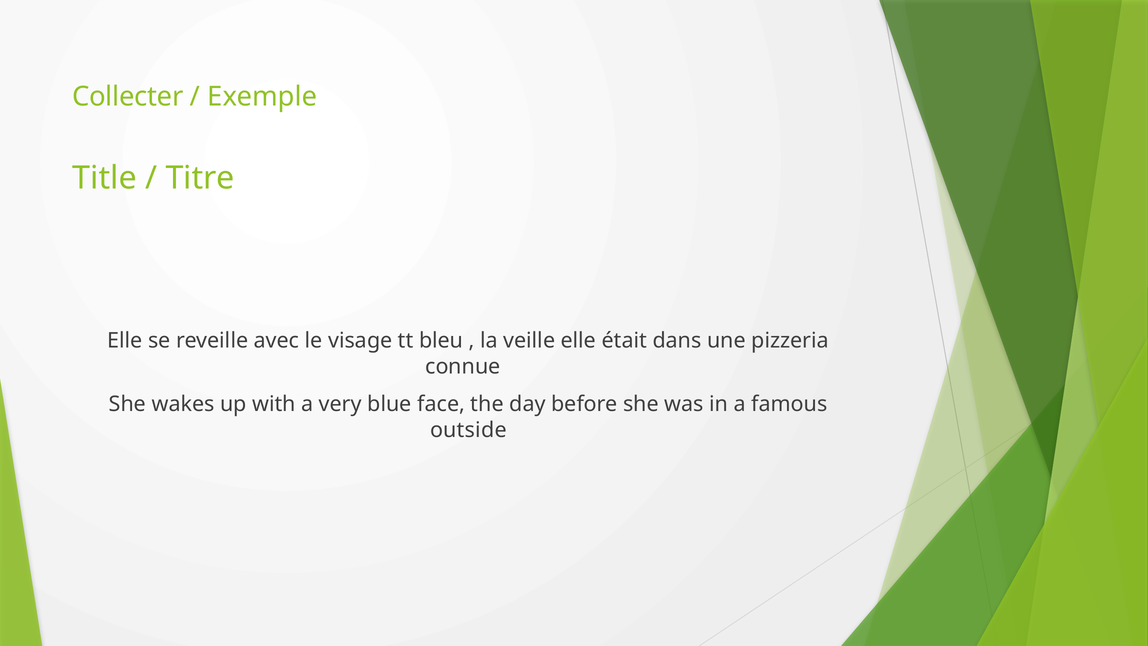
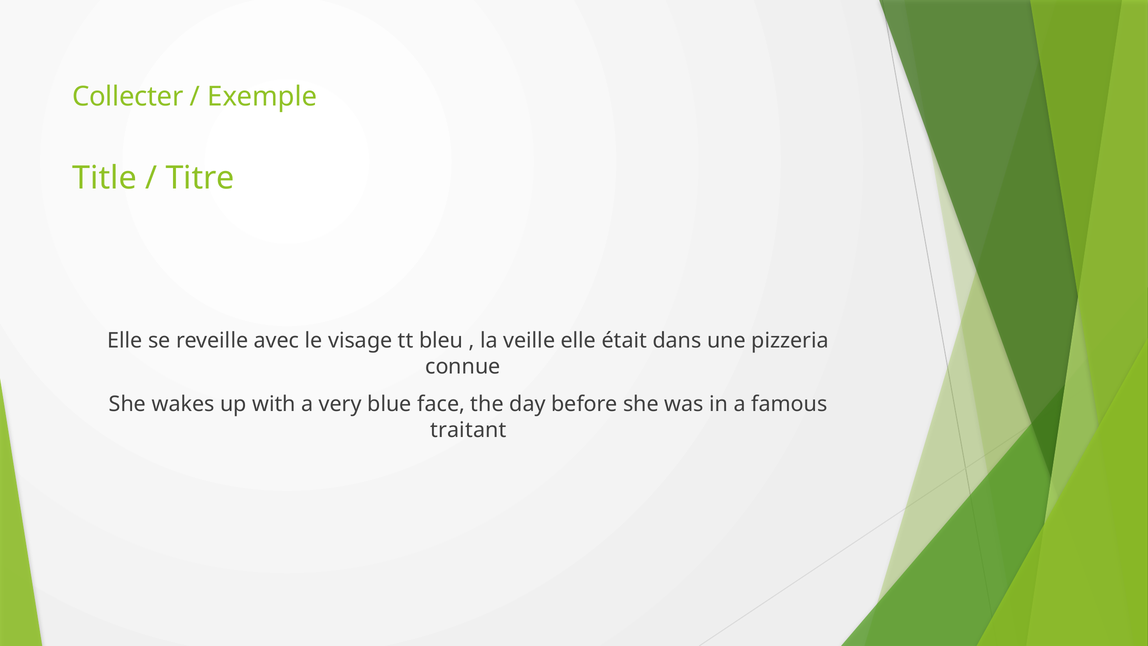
outside: outside -> traitant
